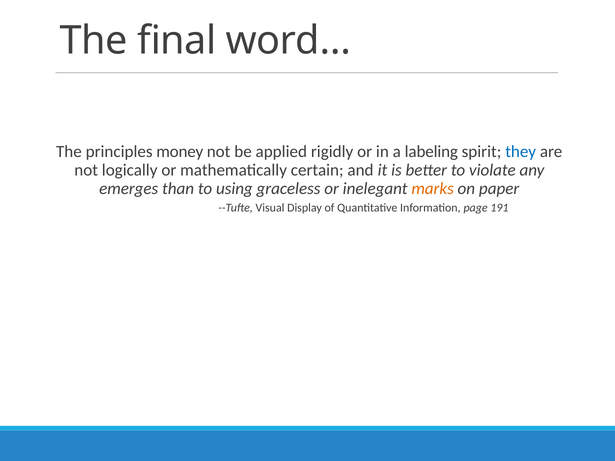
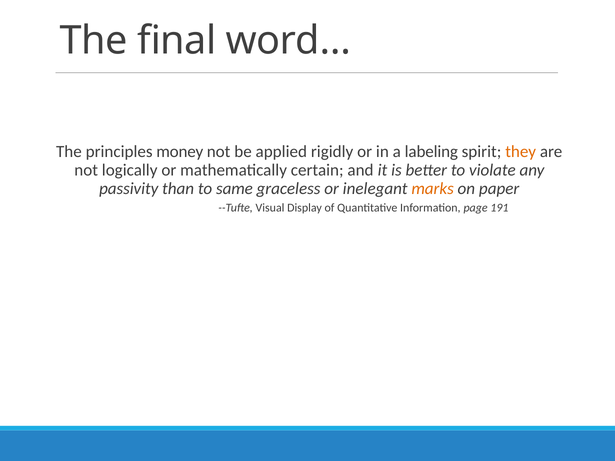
they colour: blue -> orange
emerges: emerges -> passivity
using: using -> same
